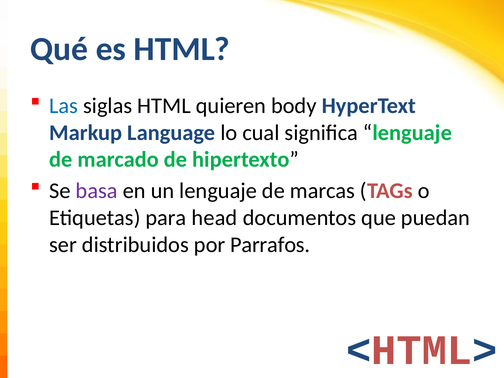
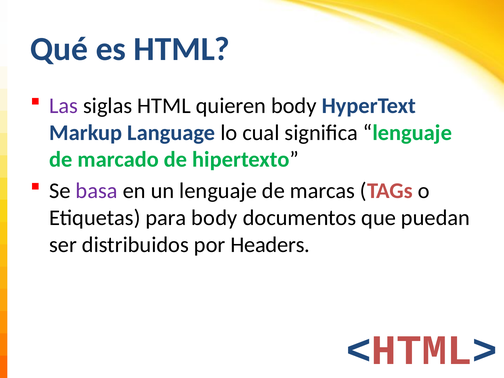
Las colour: blue -> purple
para head: head -> body
Parrafos: Parrafos -> Headers
